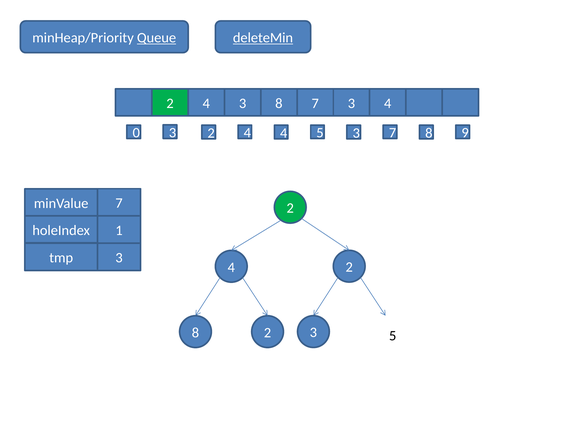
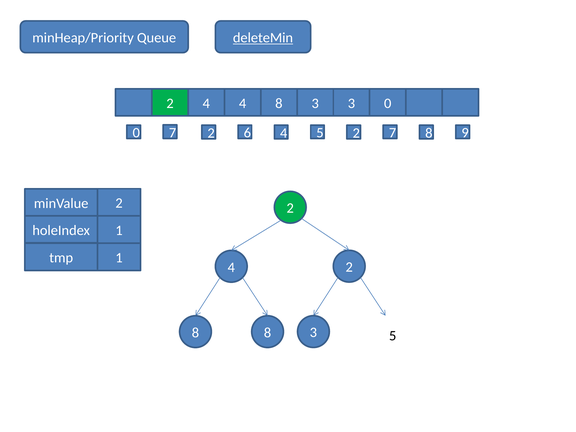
Queue underline: present -> none
4 3: 3 -> 4
8 7: 7 -> 3
3 4: 4 -> 0
0 3: 3 -> 7
4 at (247, 133): 4 -> 6
5 3: 3 -> 2
minValue 7: 7 -> 2
tmp 3: 3 -> 1
8 2: 2 -> 8
